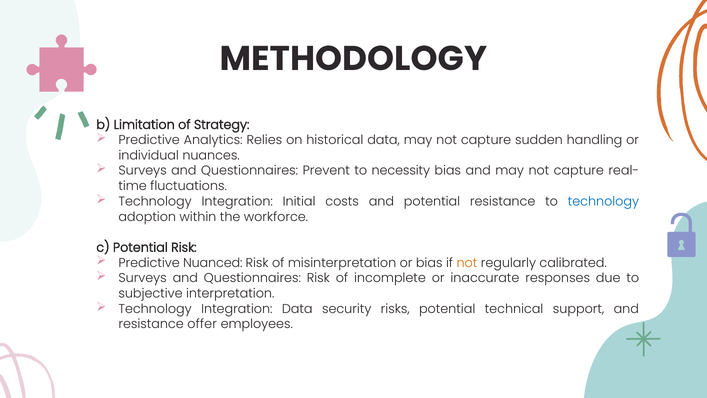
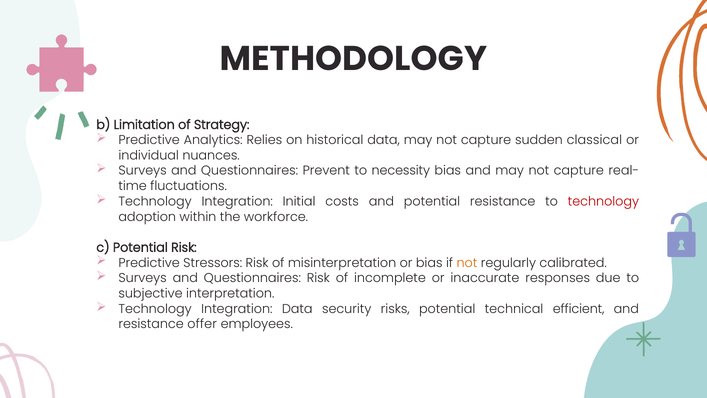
handling: handling -> classical
technology at (603, 201) colour: blue -> red
Nuanced: Nuanced -> Stressors
support: support -> efficient
